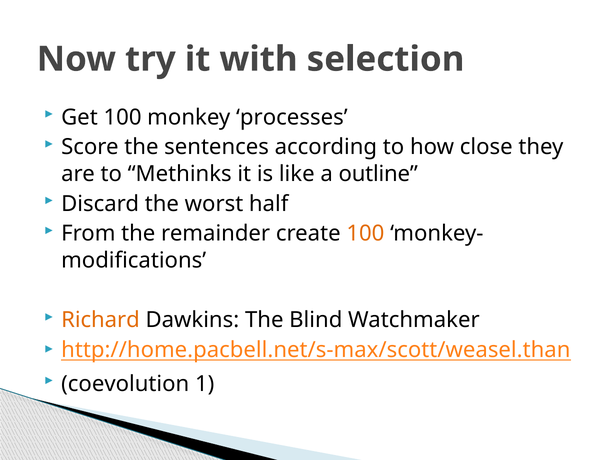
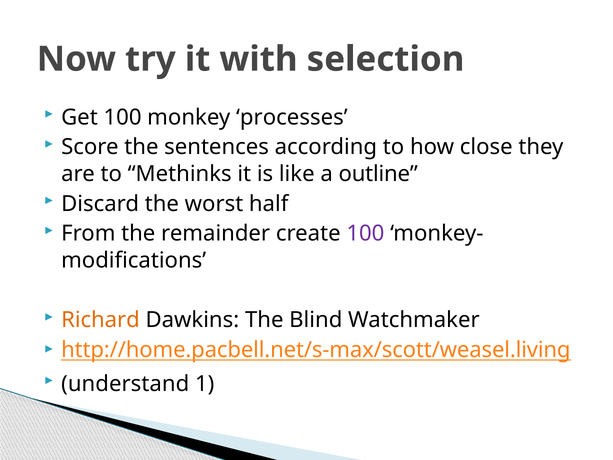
100 at (365, 234) colour: orange -> purple
http://home.pacbell.net/s-max/scott/weasel.than: http://home.pacbell.net/s-max/scott/weasel.than -> http://home.pacbell.net/s-max/scott/weasel.living
coevolution: coevolution -> understand
